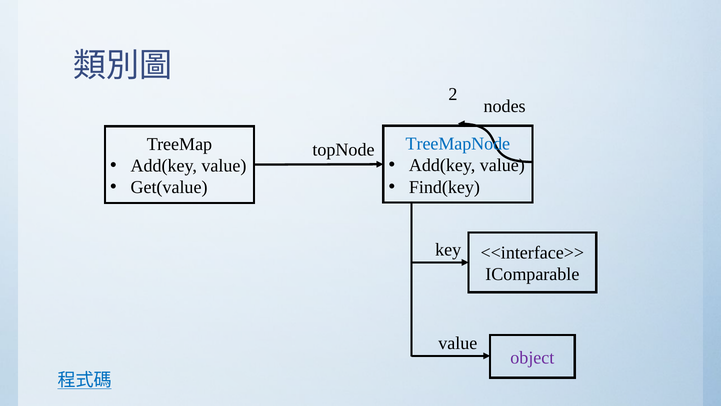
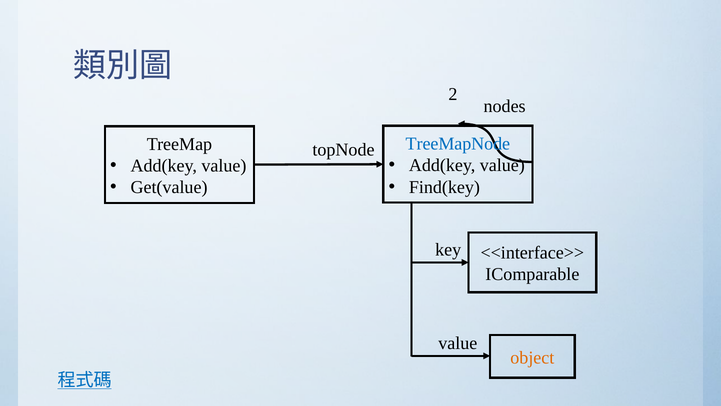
object colour: purple -> orange
